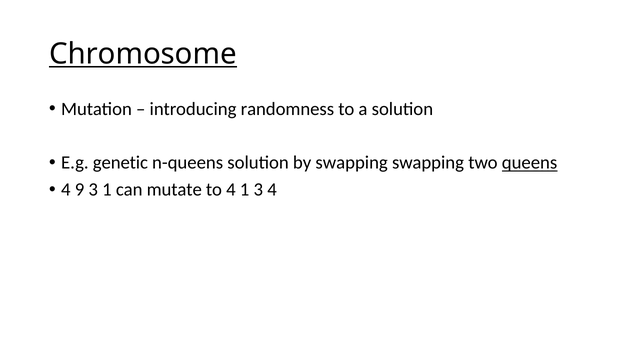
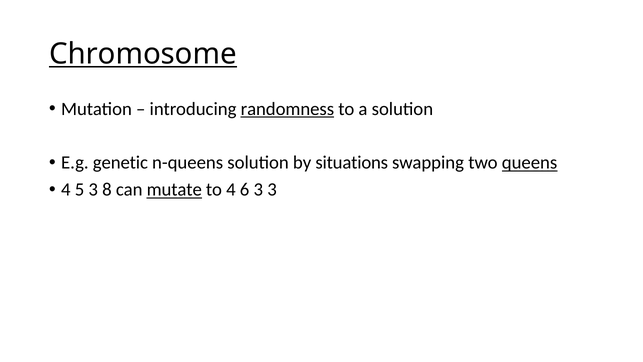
randomness underline: none -> present
by swapping: swapping -> situations
9: 9 -> 5
3 1: 1 -> 8
mutate underline: none -> present
4 1: 1 -> 6
3 4: 4 -> 3
